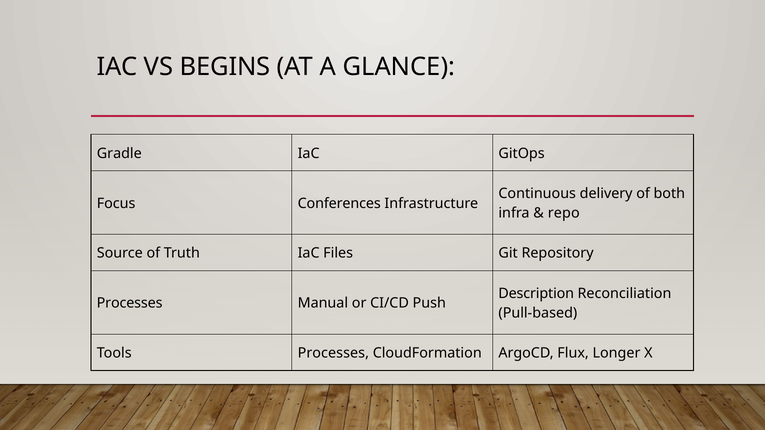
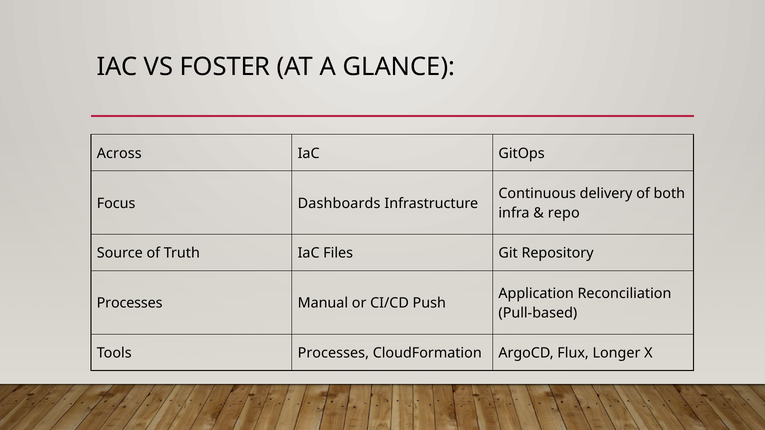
BEGINS: BEGINS -> FOSTER
Gradle: Gradle -> Across
Conferences: Conferences -> Dashboards
Description: Description -> Application
